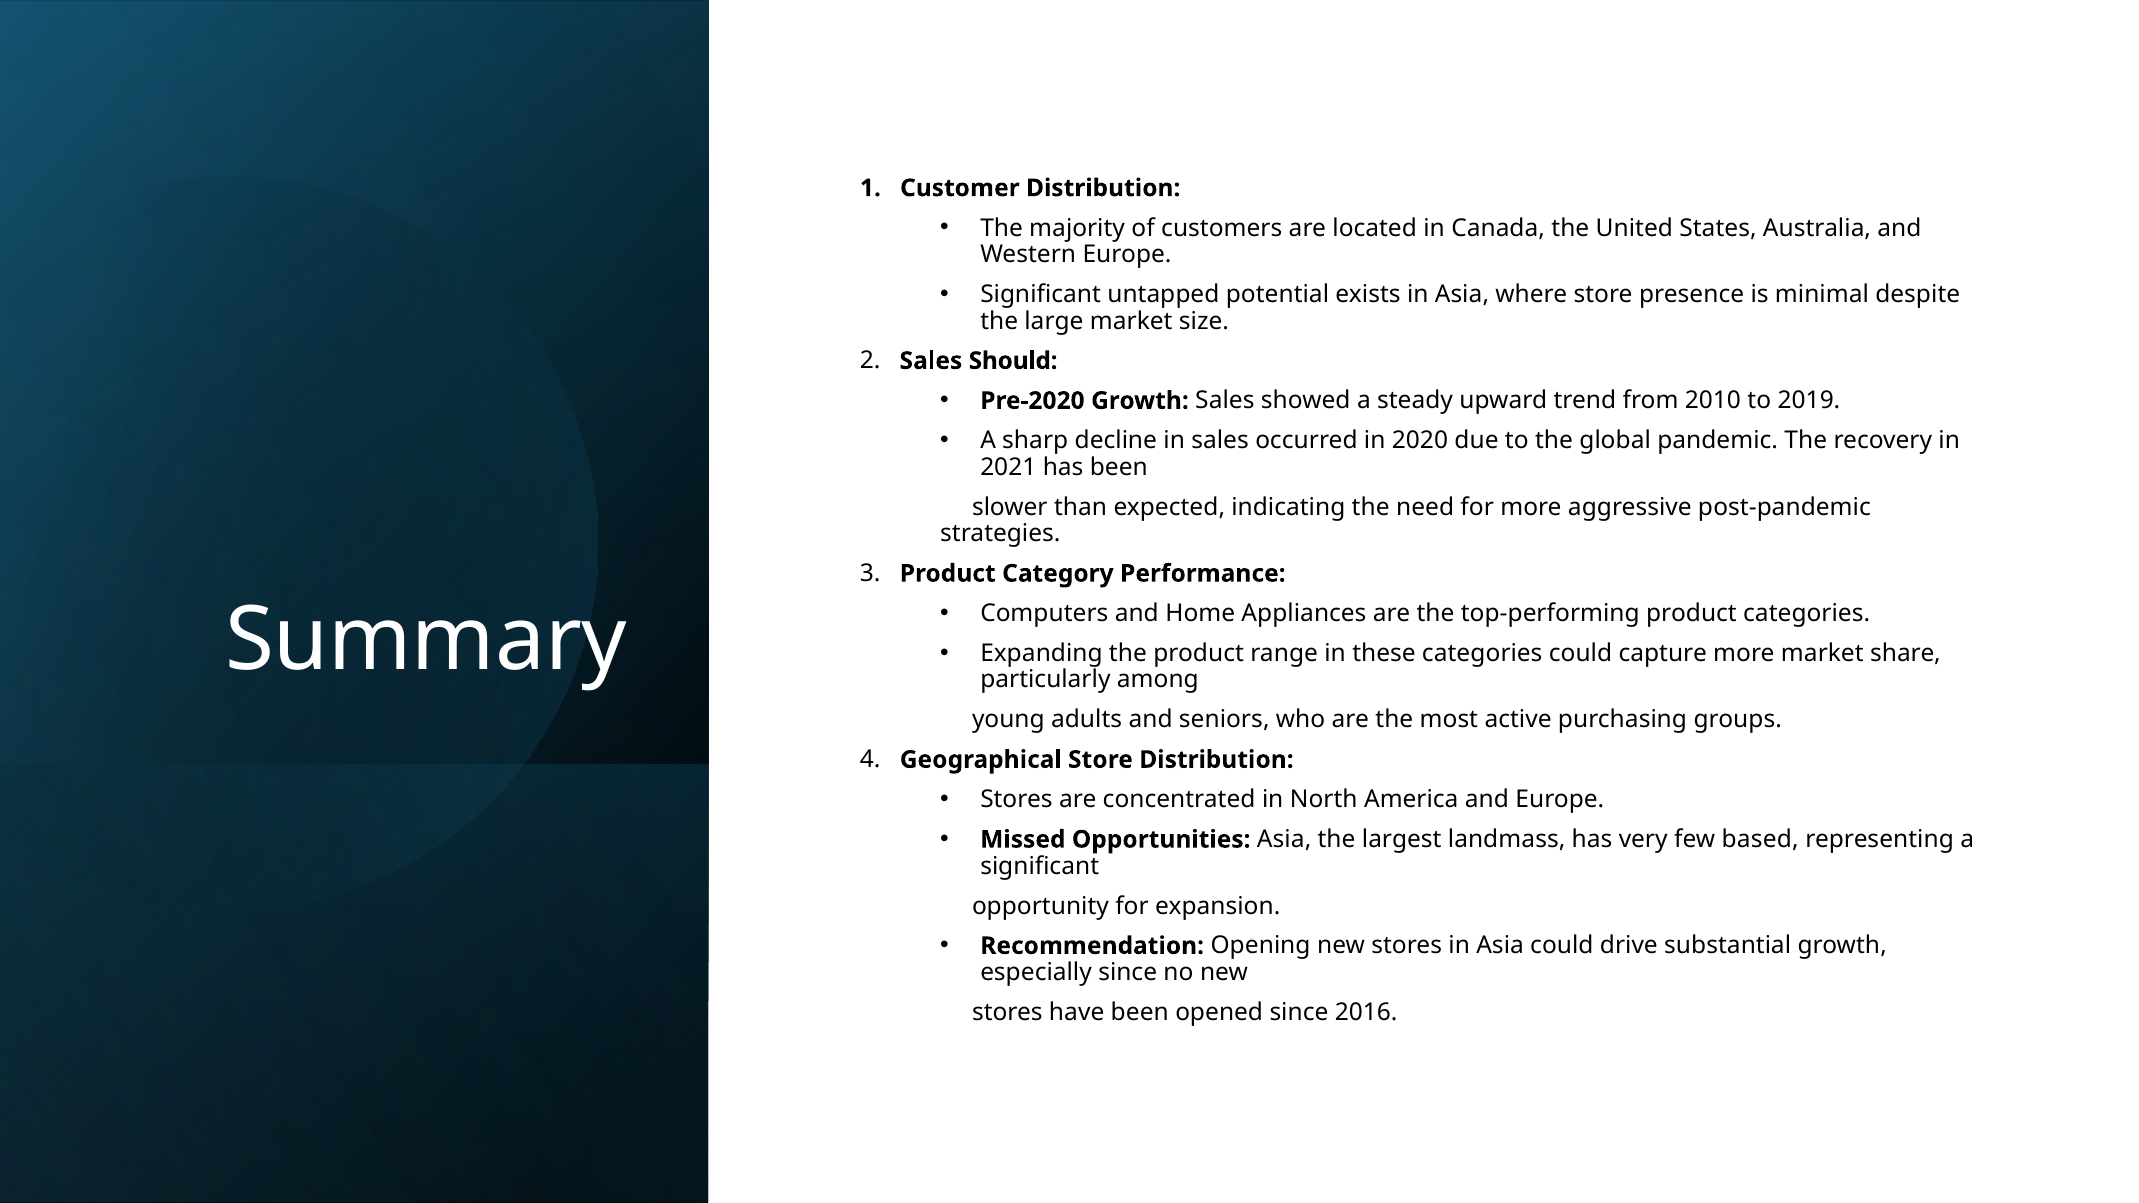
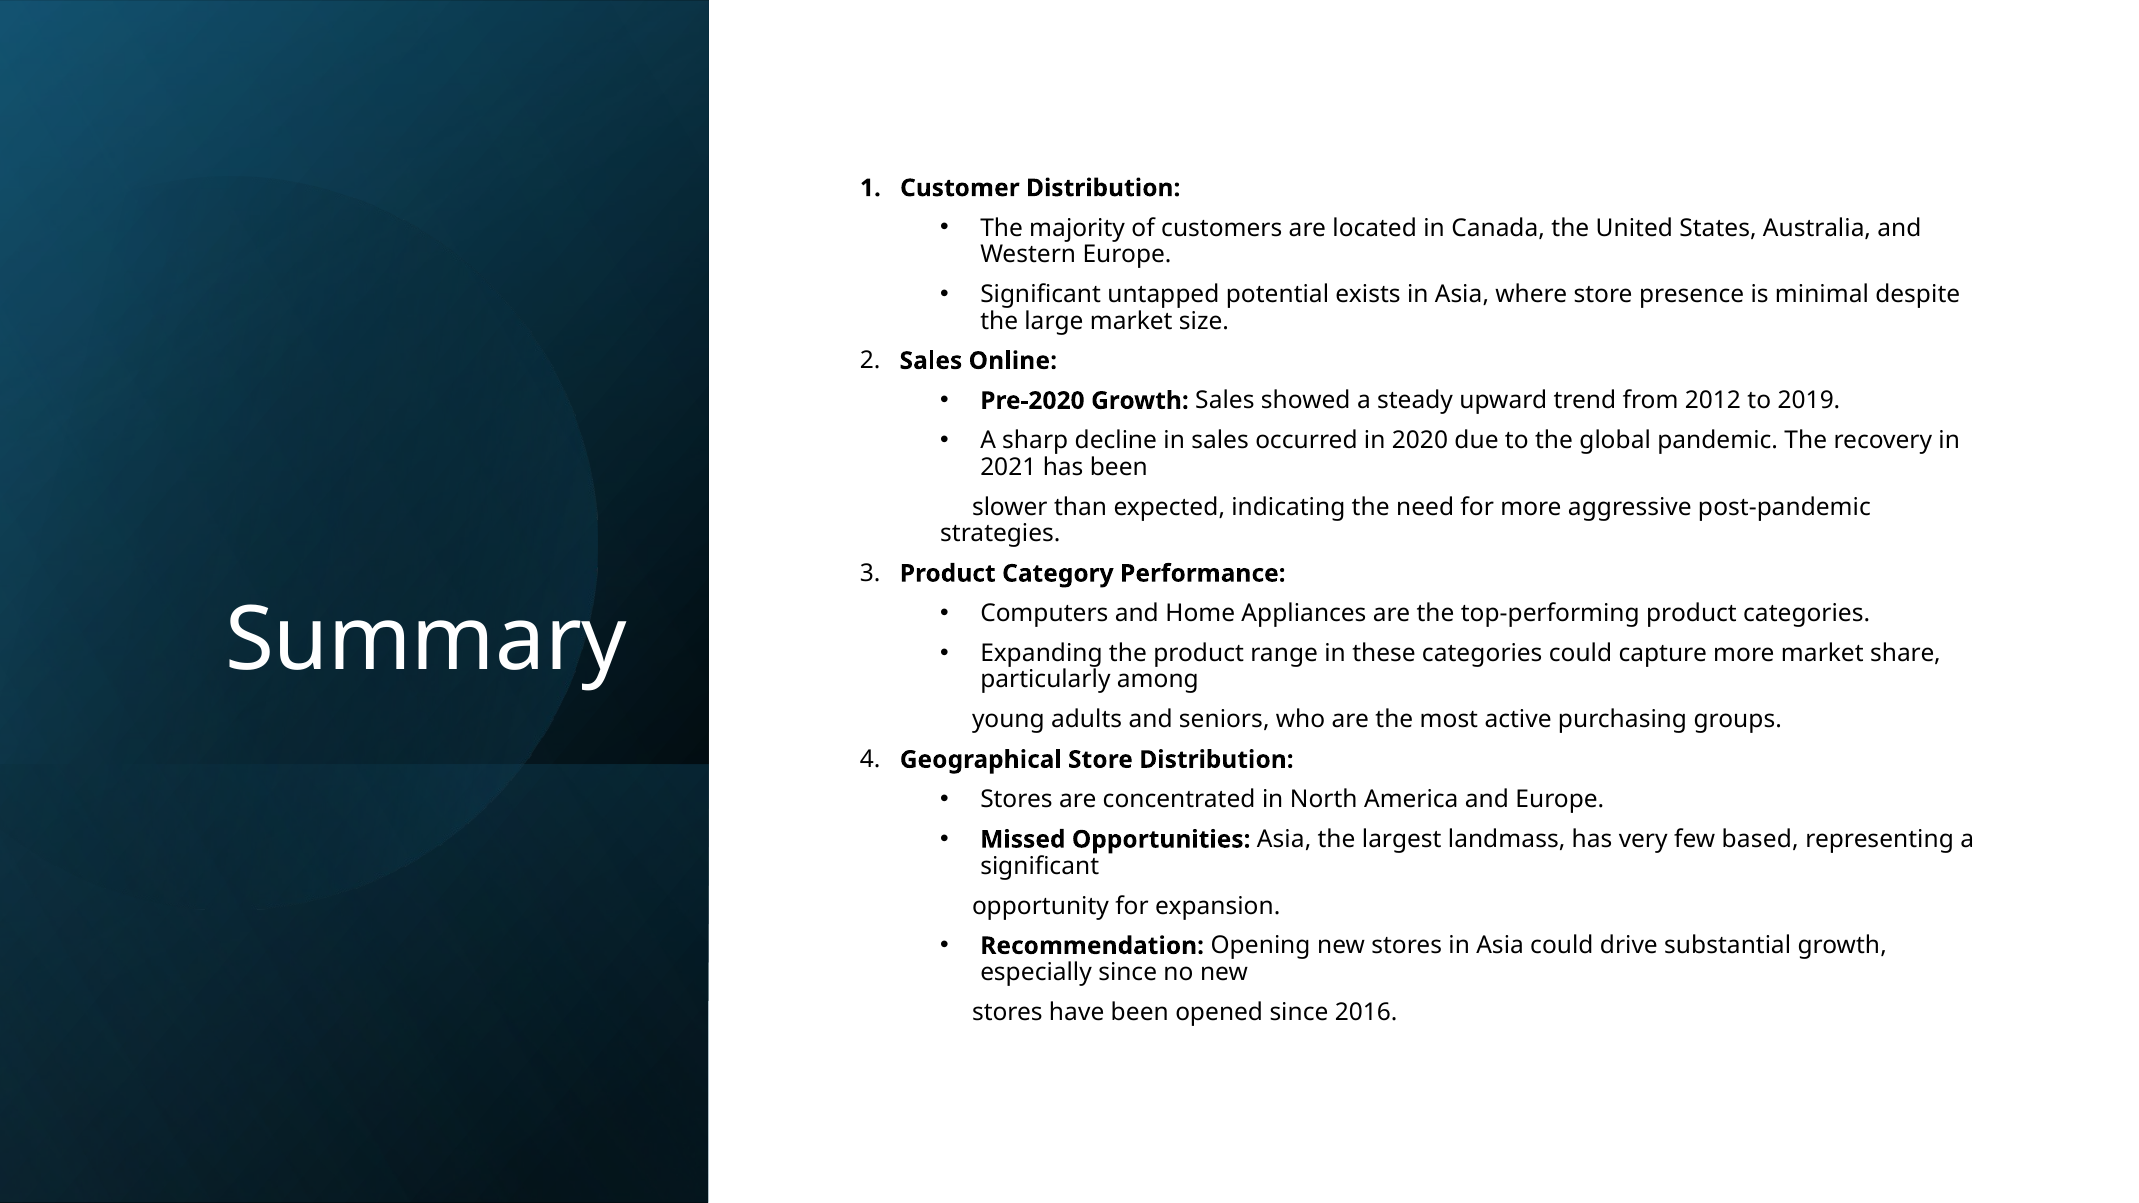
Should: Should -> Online
2010: 2010 -> 2012
